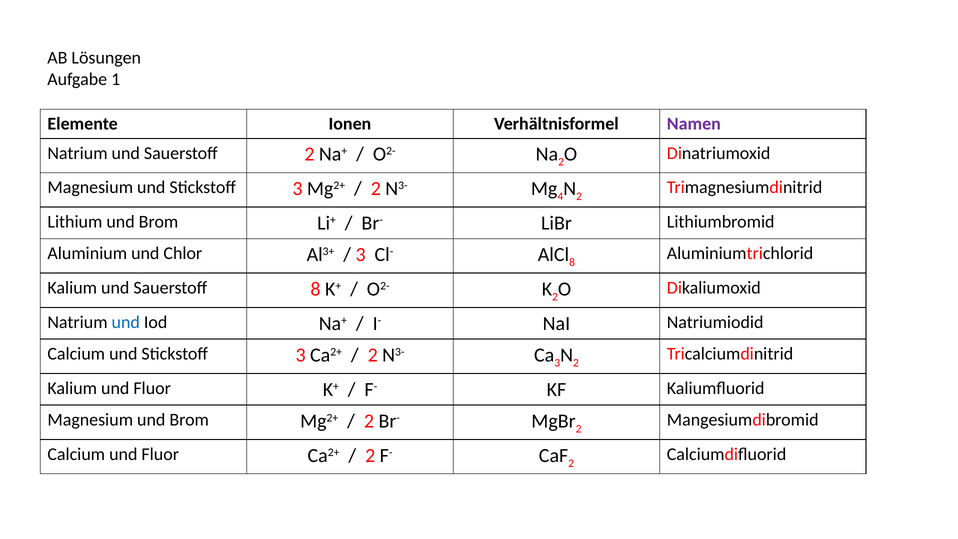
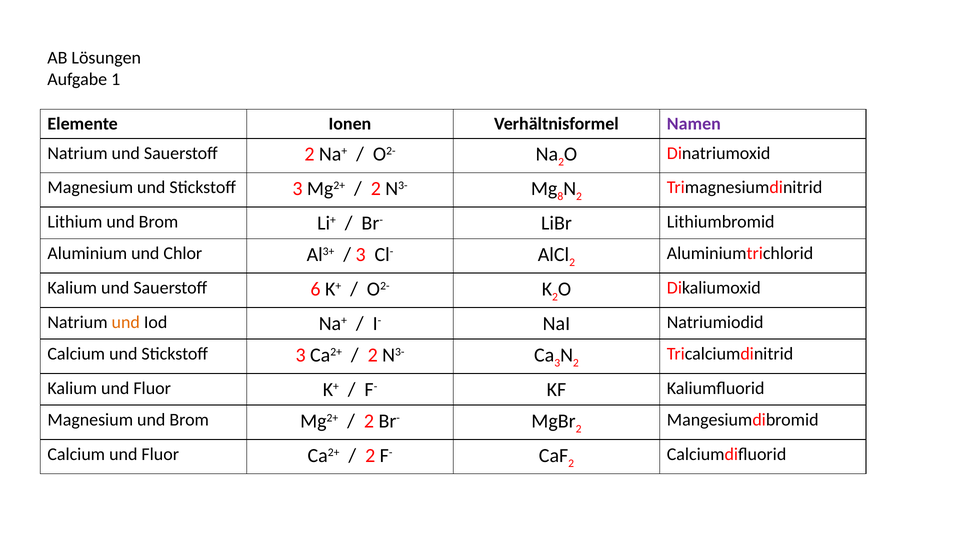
4: 4 -> 8
8 at (572, 262): 8 -> 2
Sauerstoff 8: 8 -> 6
und at (126, 322) colour: blue -> orange
